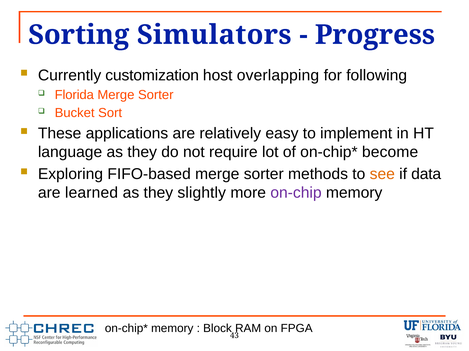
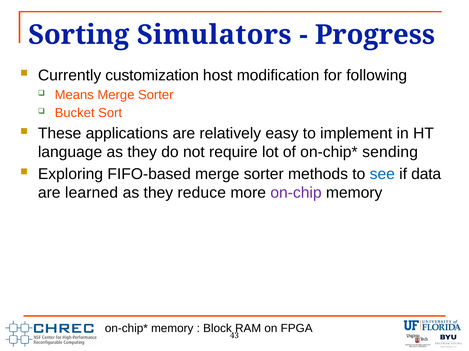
overlapping: overlapping -> modification
Florida: Florida -> Means
become: become -> sending
see colour: orange -> blue
slightly: slightly -> reduce
